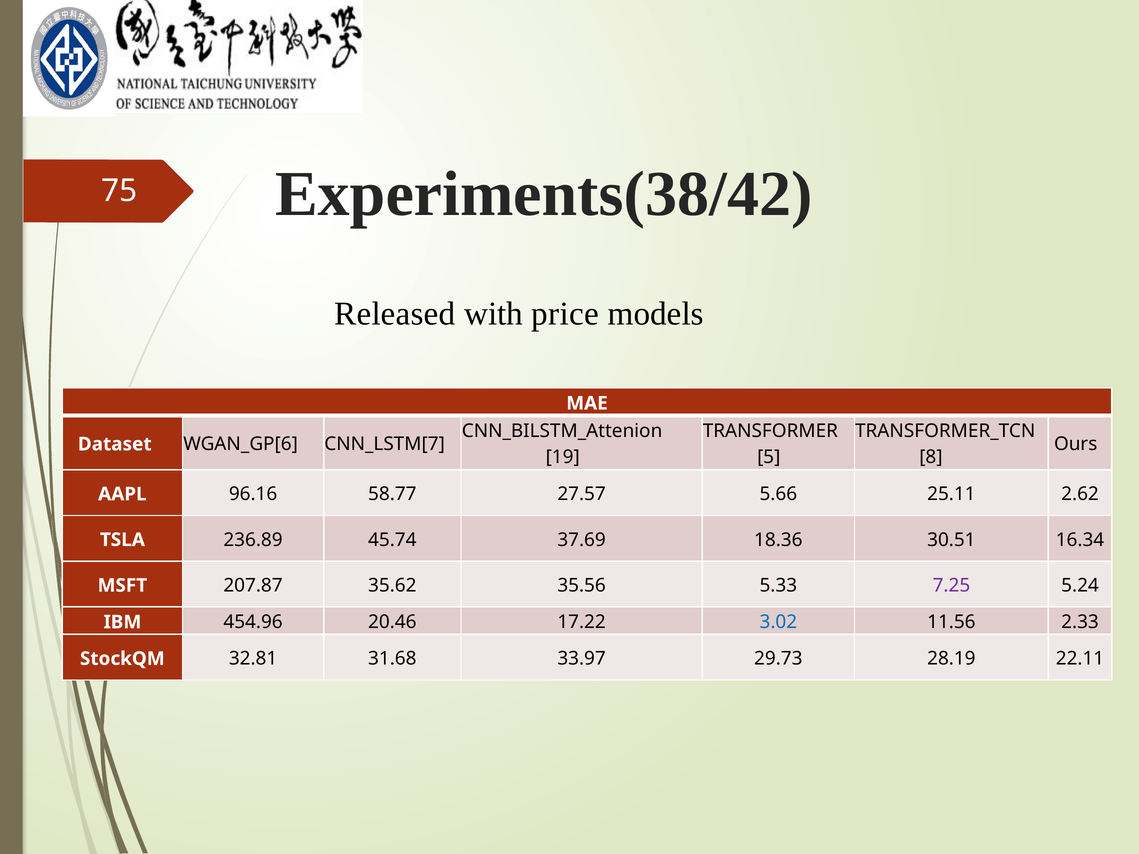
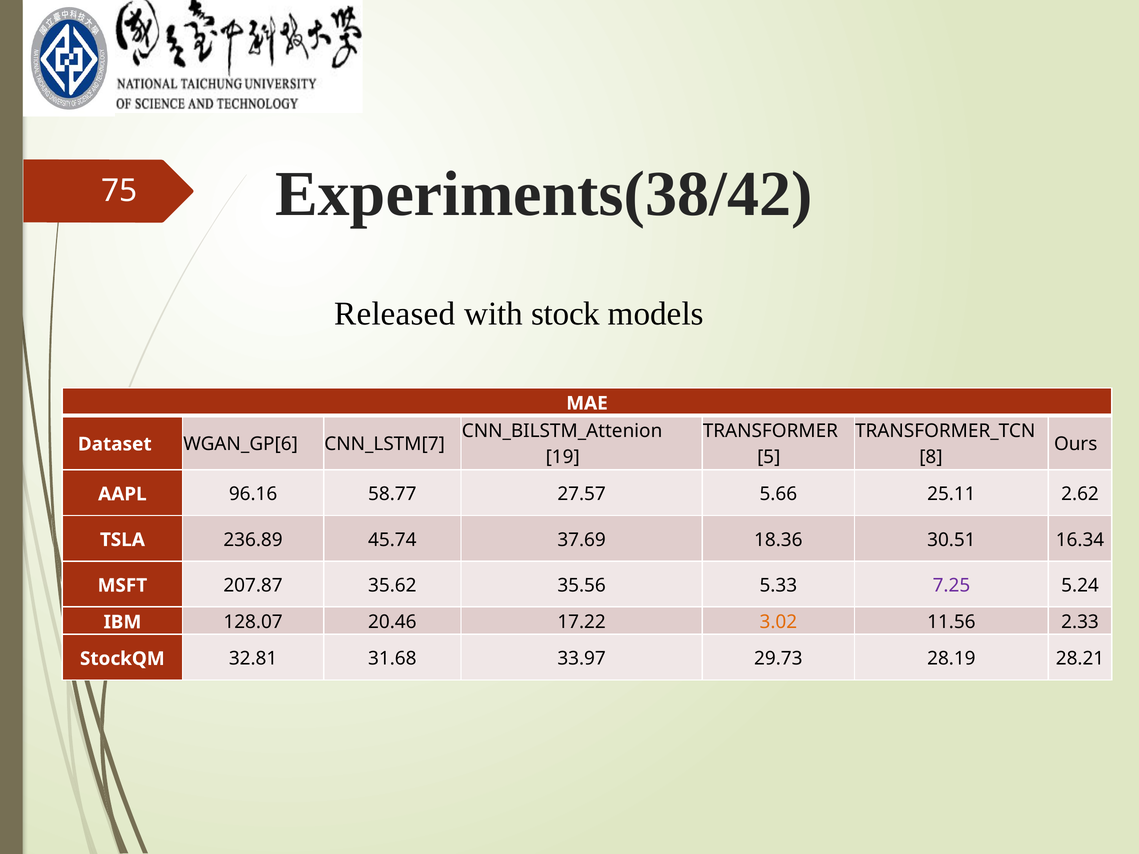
price: price -> stock
454.96: 454.96 -> 128.07
3.02 colour: blue -> orange
22.11: 22.11 -> 28.21
